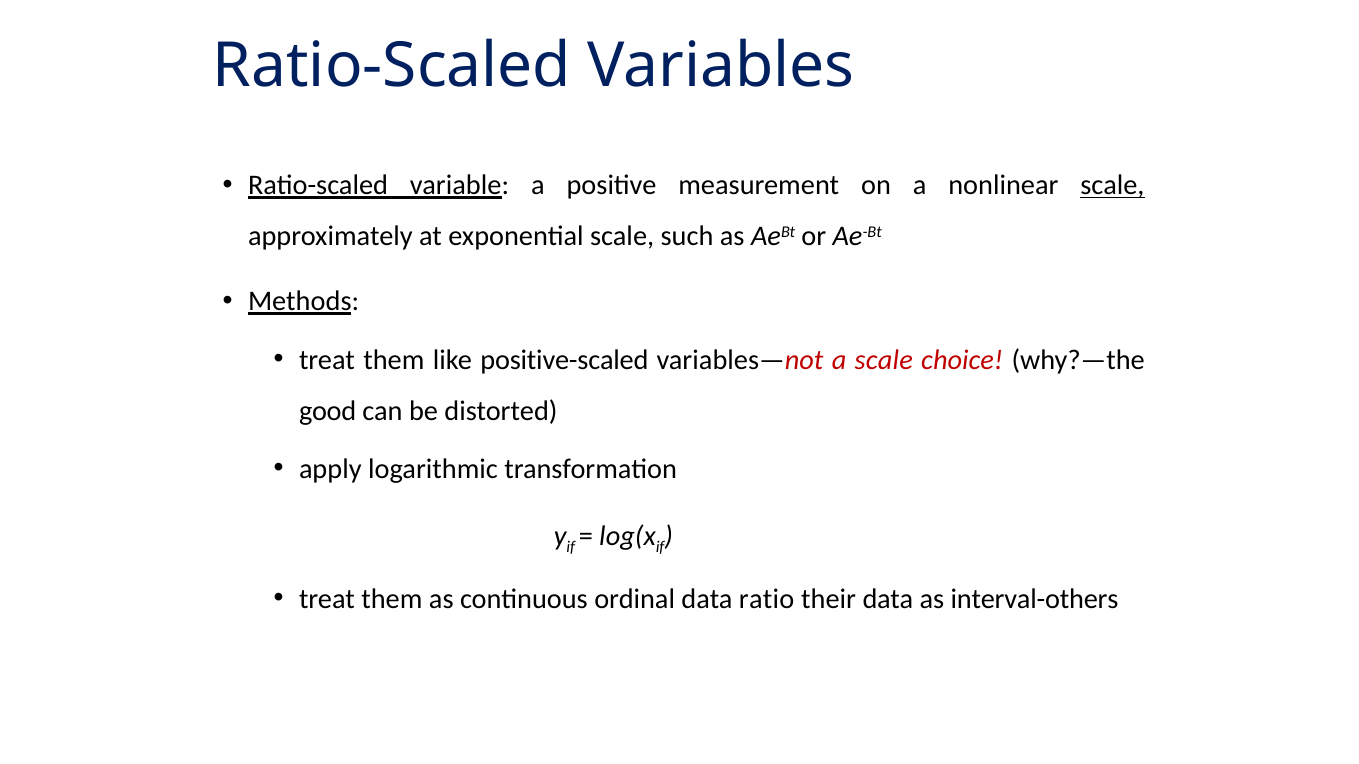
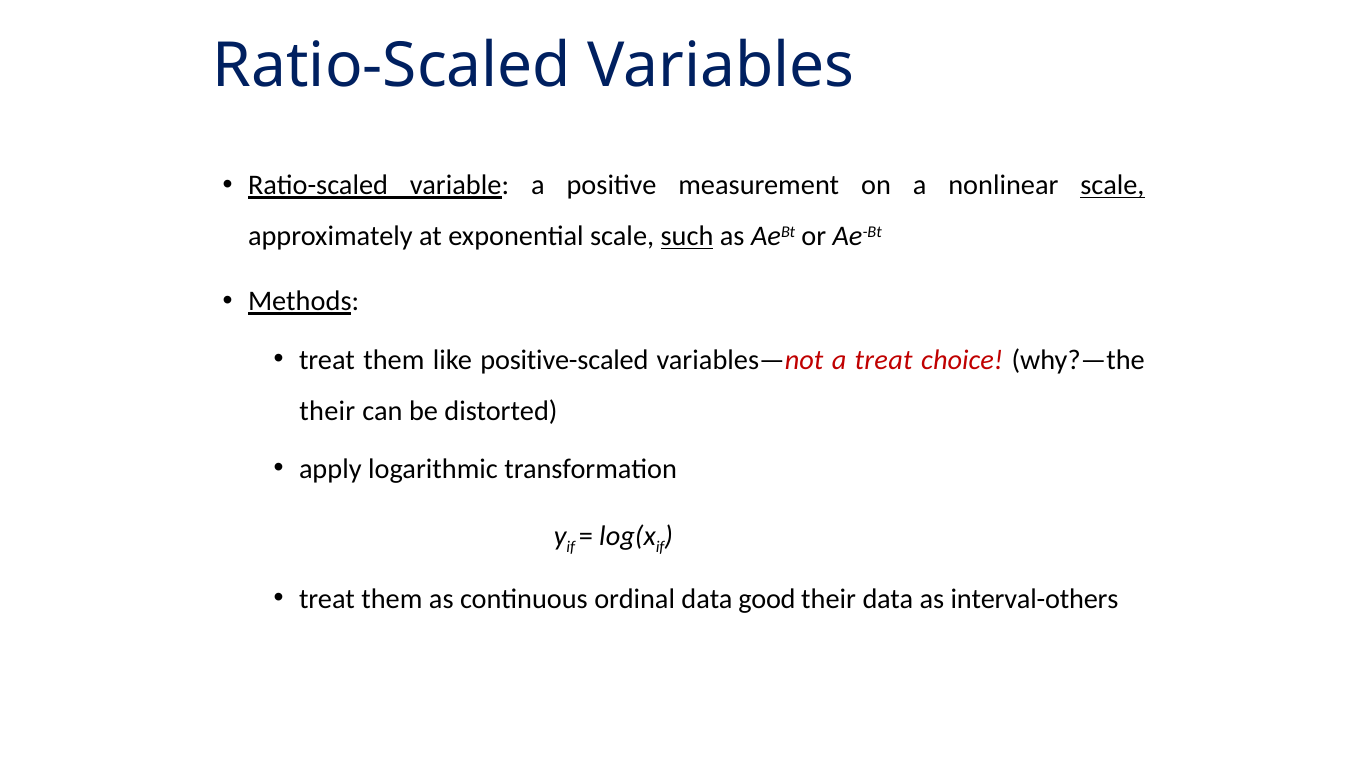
such underline: none -> present
a scale: scale -> treat
good at (328, 411): good -> their
ratio: ratio -> good
